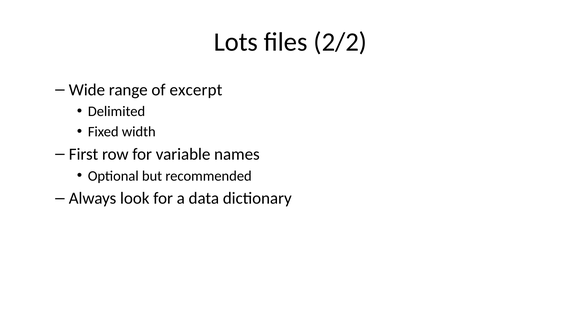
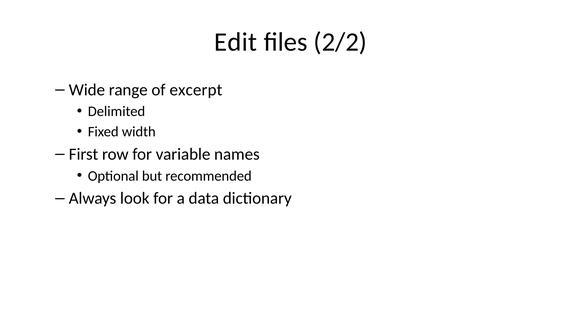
Lots: Lots -> Edit
